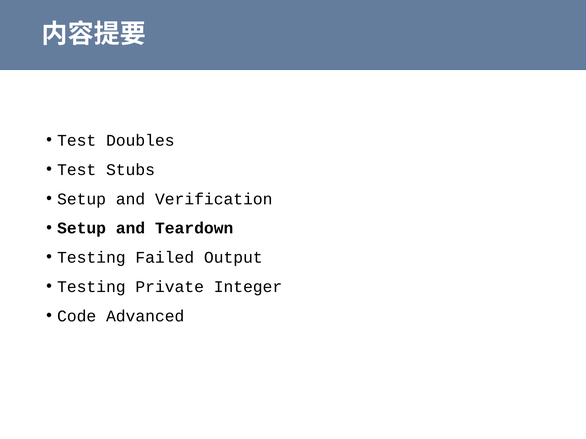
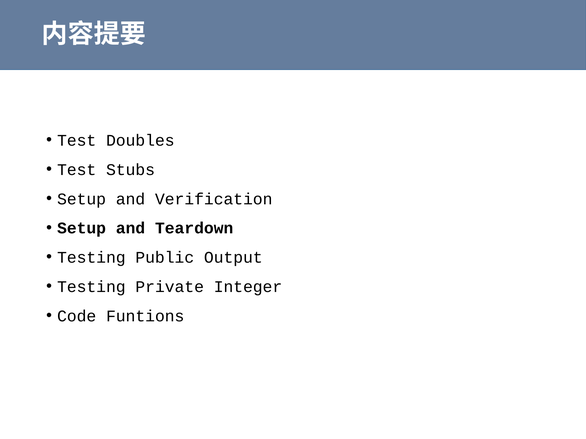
Failed: Failed -> Public
Advanced: Advanced -> Funtions
